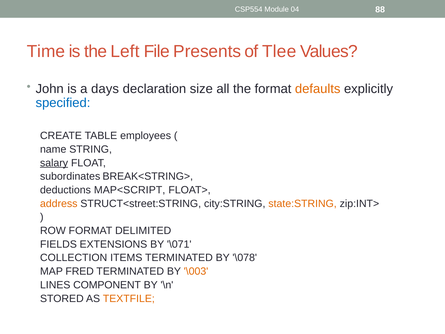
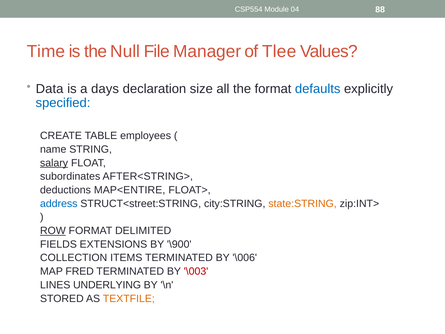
Left: Left -> Null
Presents: Presents -> Manager
John: John -> Data
defaults colour: orange -> blue
BREAK<STRING>: BREAK<STRING> -> AFTER<STRING>
MAP<SCRIPT: MAP<SCRIPT -> MAP<ENTIRE
address colour: orange -> blue
ROW underline: none -> present
\071: \071 -> \900
\078: \078 -> \006
\003 colour: orange -> red
COMPONENT: COMPONENT -> UNDERLYING
